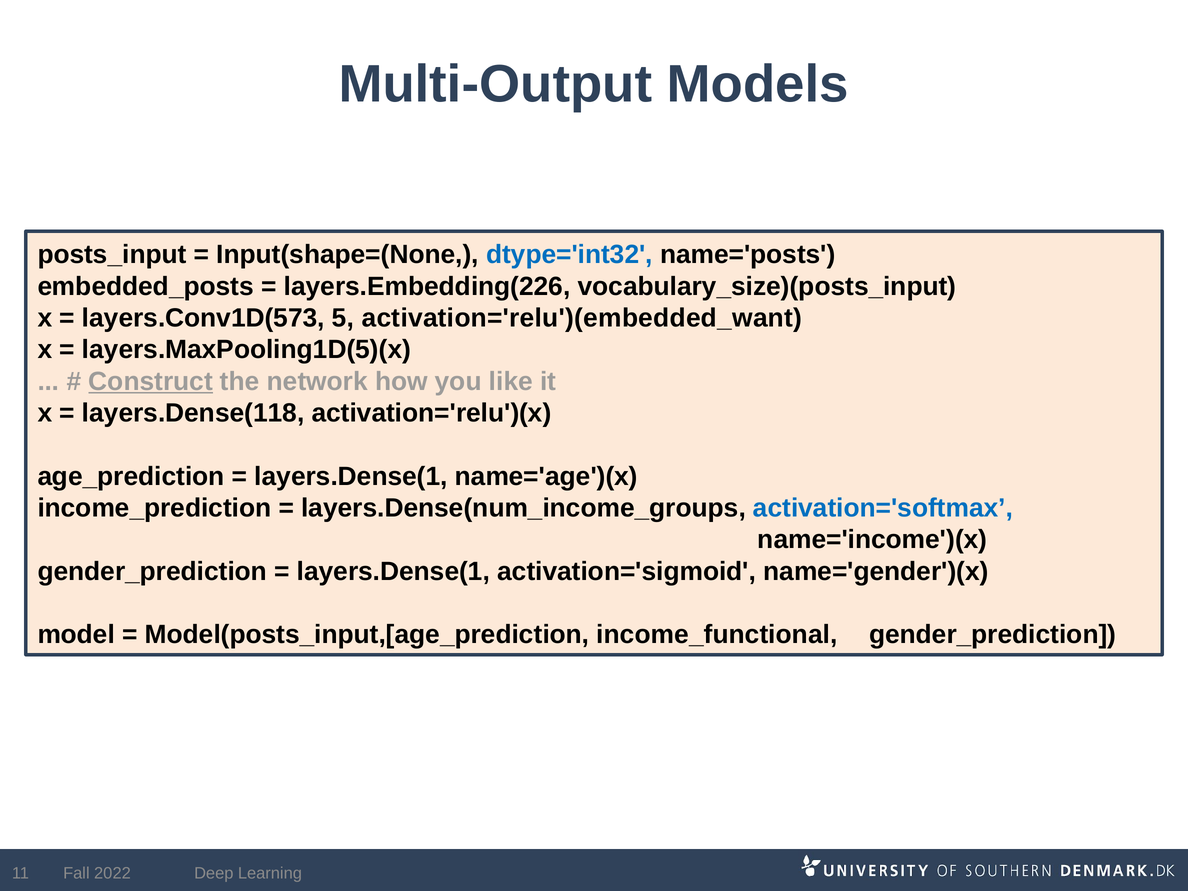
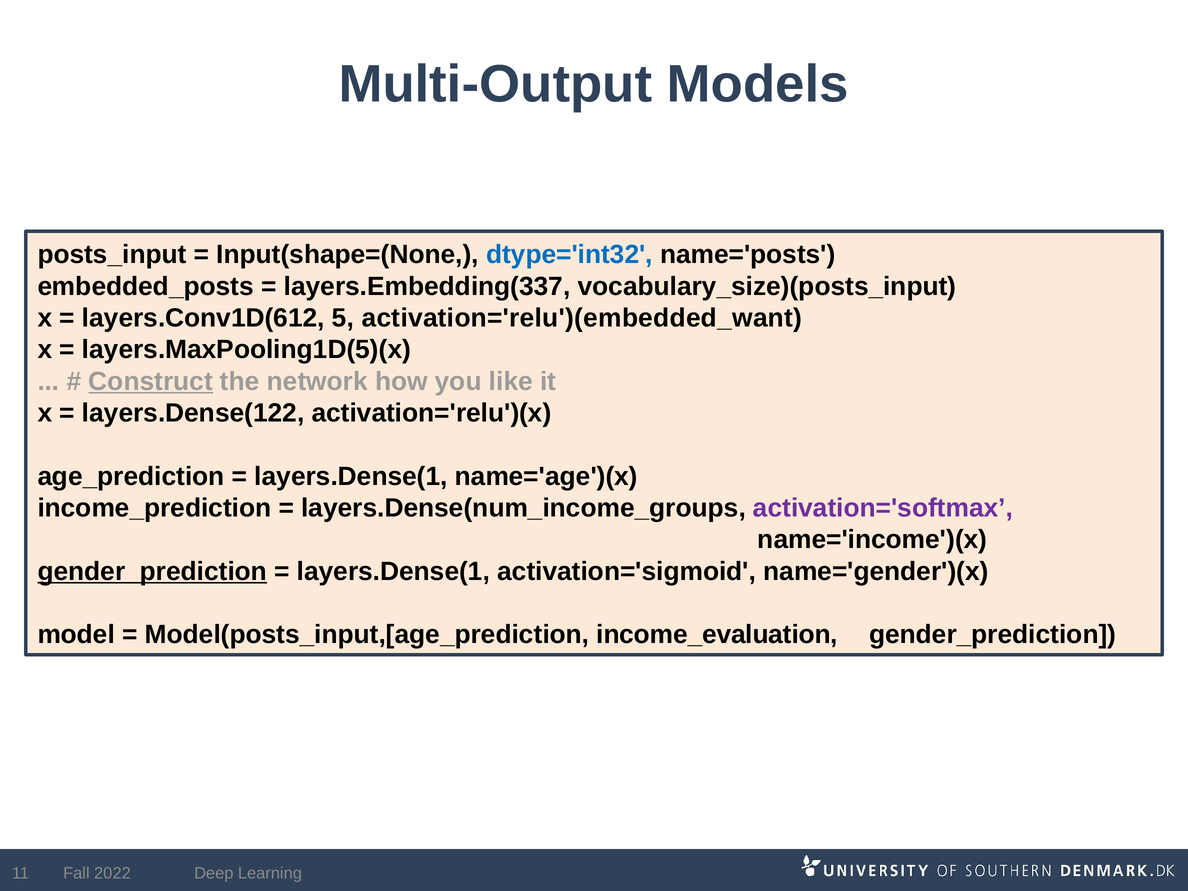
layers.Embedding(226: layers.Embedding(226 -> layers.Embedding(337
layers.Conv1D(573: layers.Conv1D(573 -> layers.Conv1D(612
layers.Dense(118: layers.Dense(118 -> layers.Dense(122
activation='softmax colour: blue -> purple
gender_prediction at (152, 571) underline: none -> present
income_functional: income_functional -> income_evaluation
